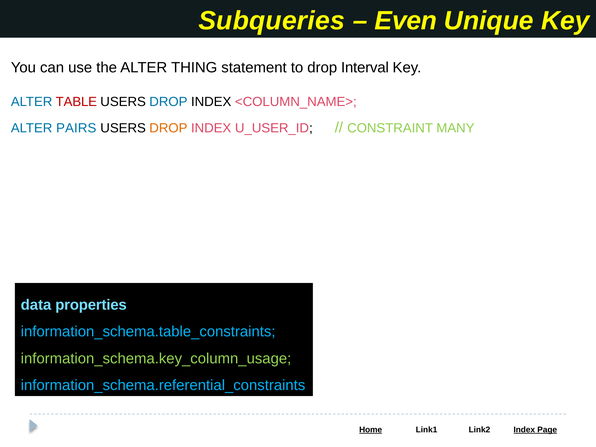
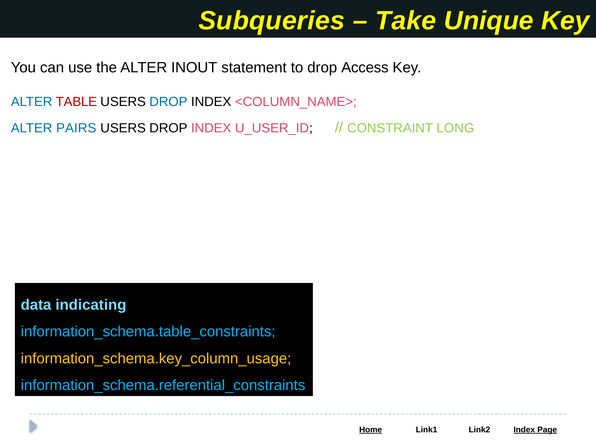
Even: Even -> Take
THING: THING -> INOUT
Interval: Interval -> Access
DROP at (168, 128) colour: orange -> black
MANY: MANY -> LONG
properties: properties -> indicating
information_schema.key_column_usage colour: light green -> yellow
